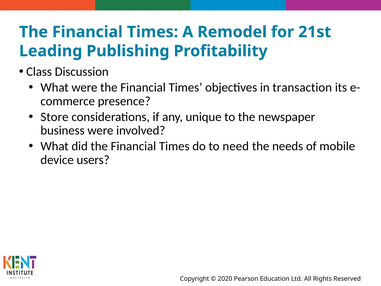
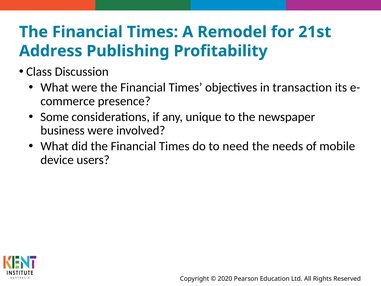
Leading: Leading -> Address
Store: Store -> Some
